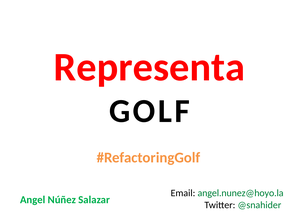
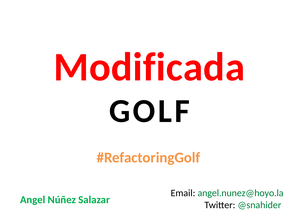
Representa: Representa -> Modificada
